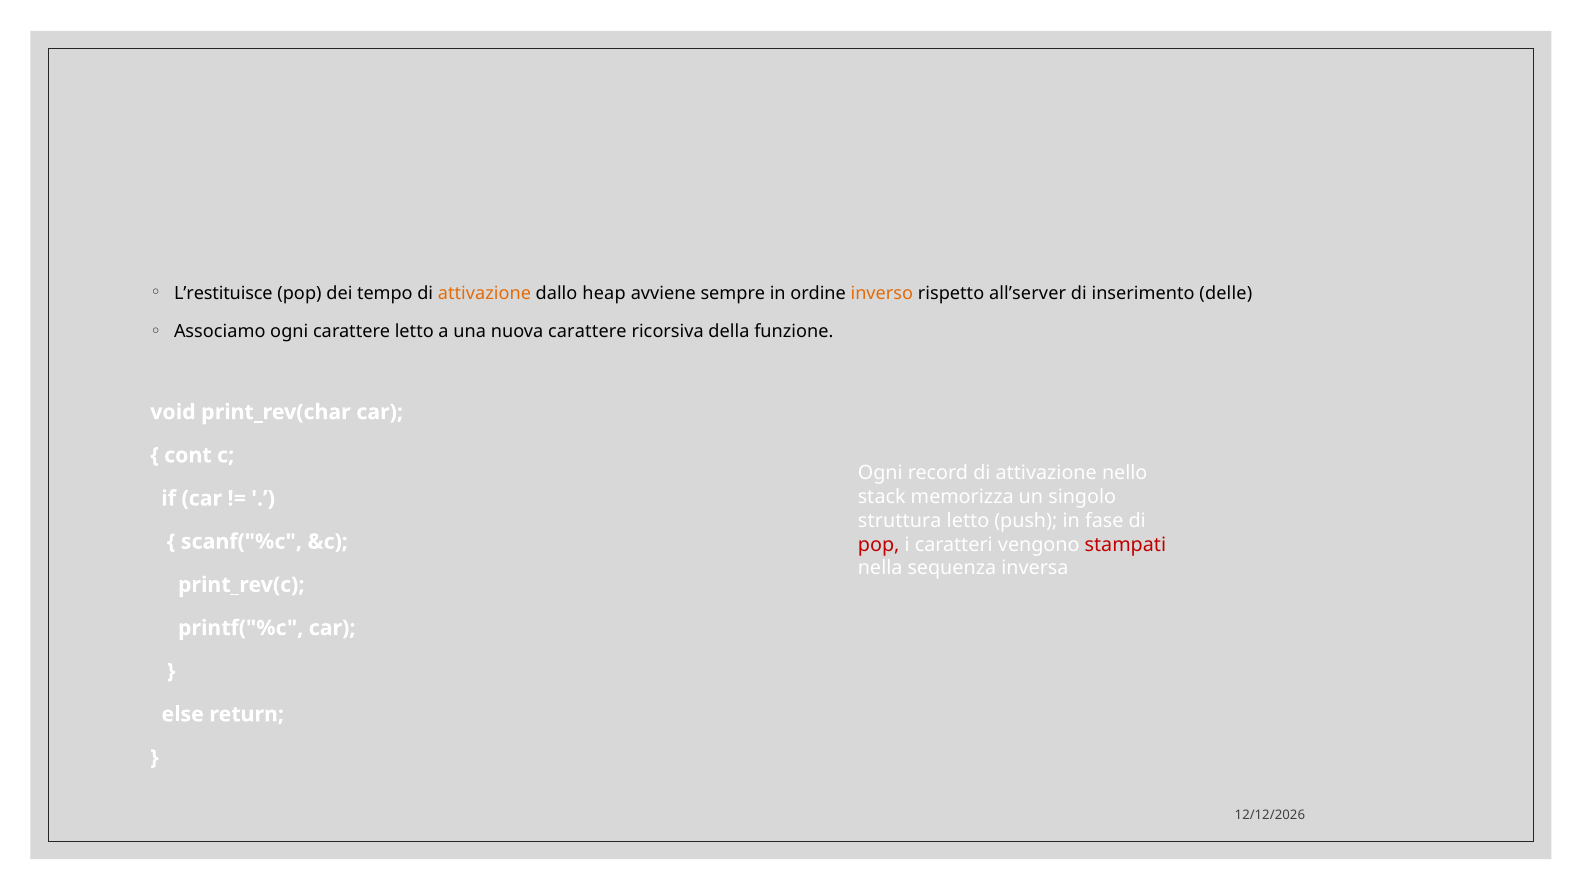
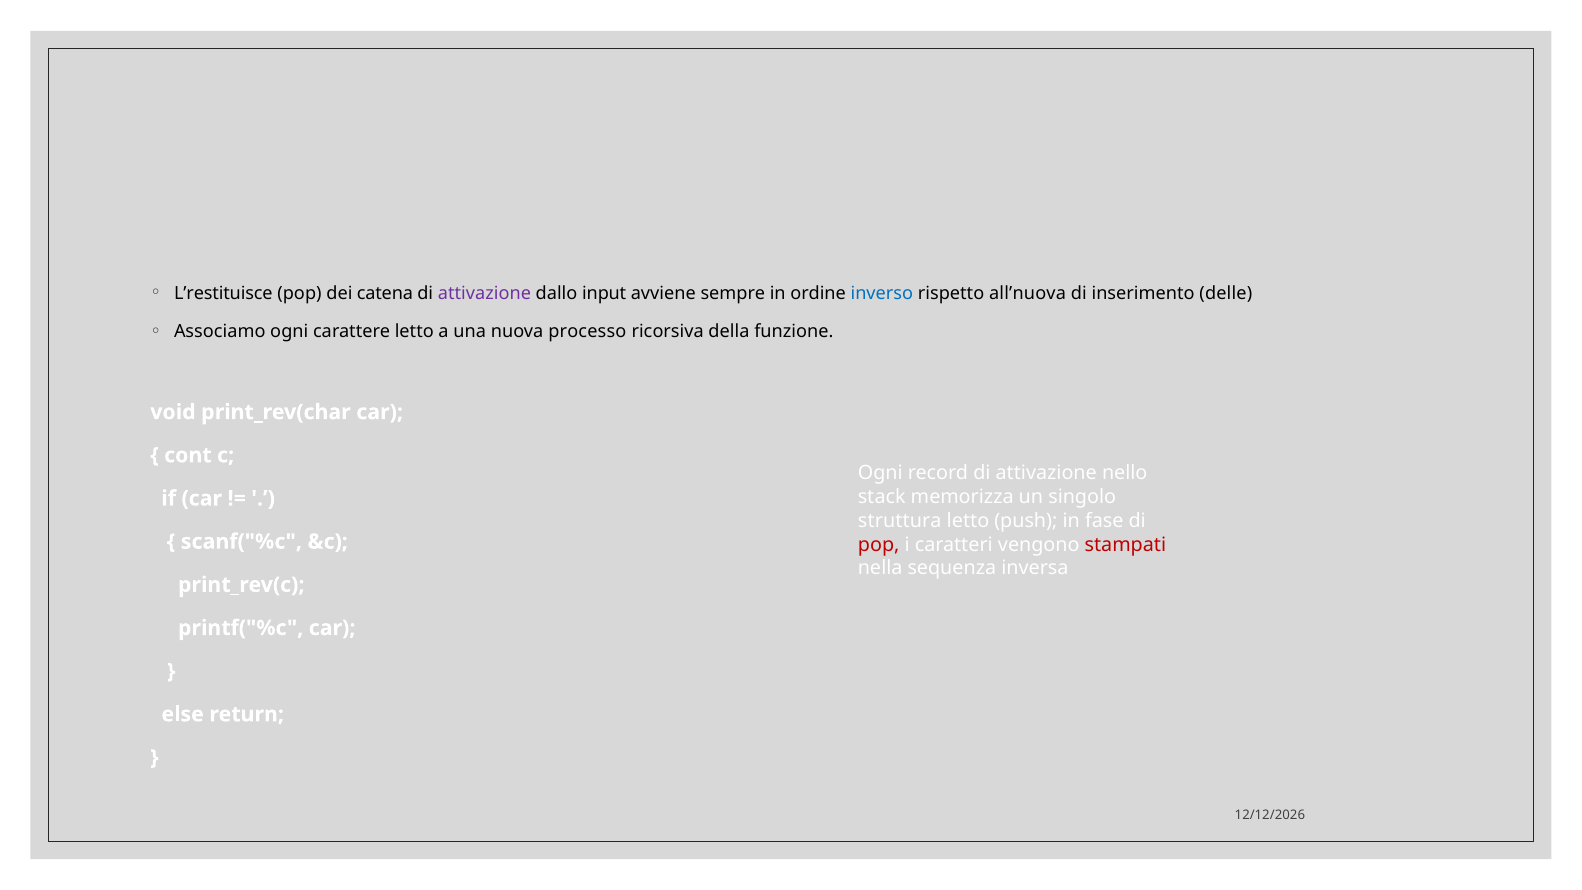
tempo: tempo -> catena
attivazione at (484, 293) colour: orange -> purple
heap: heap -> input
inverso colour: orange -> blue
all’server: all’server -> all’nuova
nuova carattere: carattere -> processo
